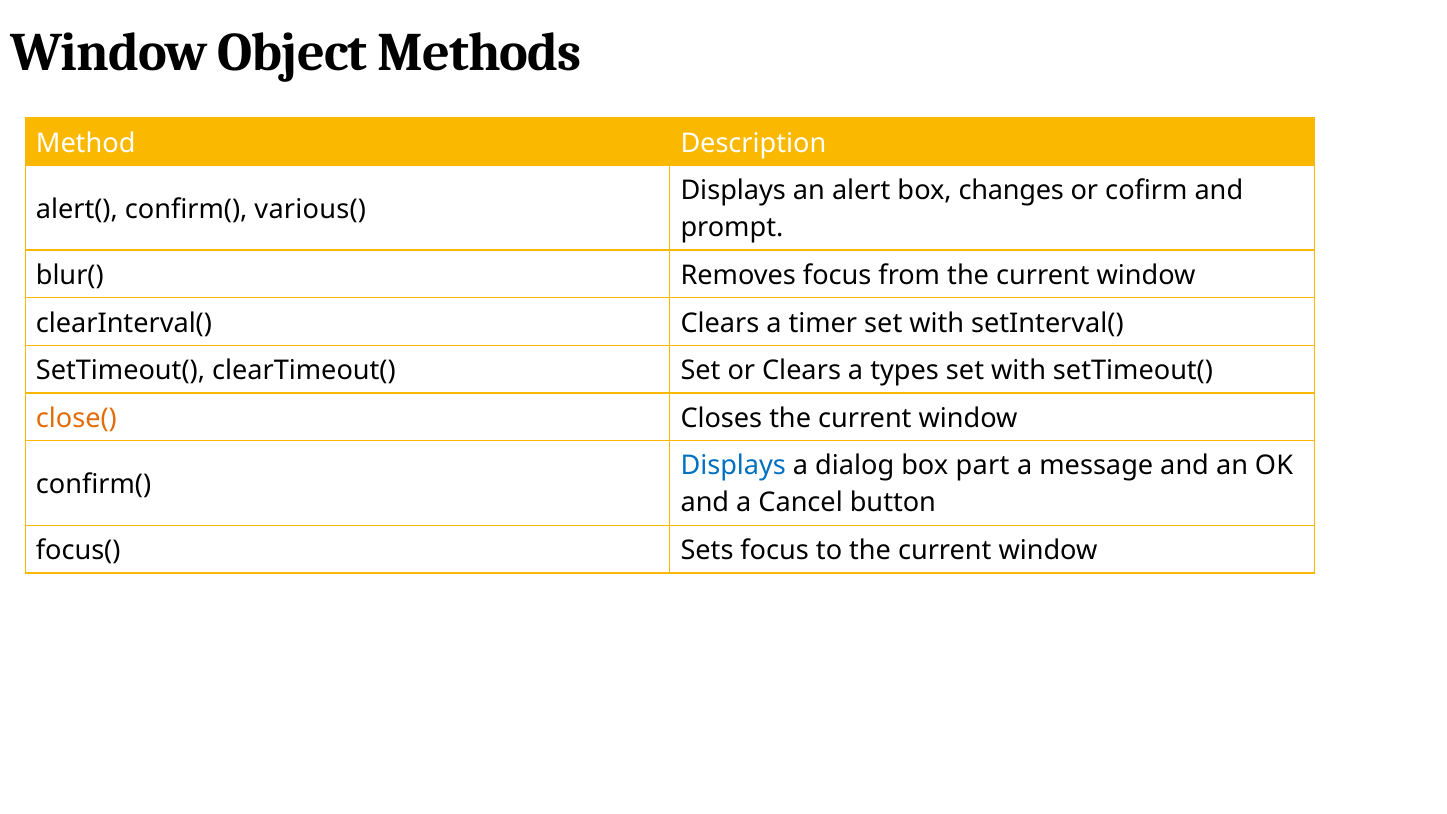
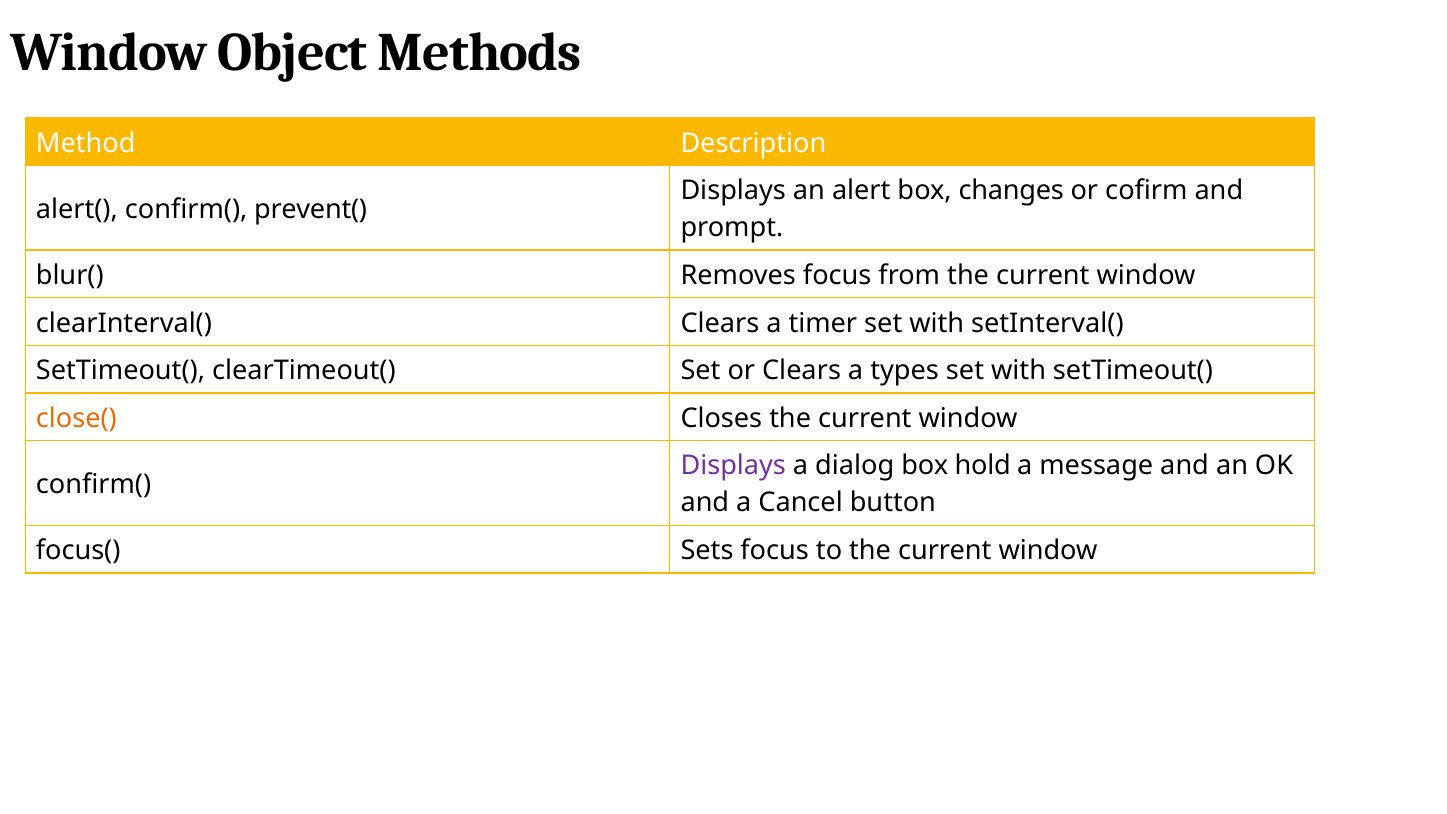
various(: various( -> prevent(
Displays at (733, 466) colour: blue -> purple
part: part -> hold
